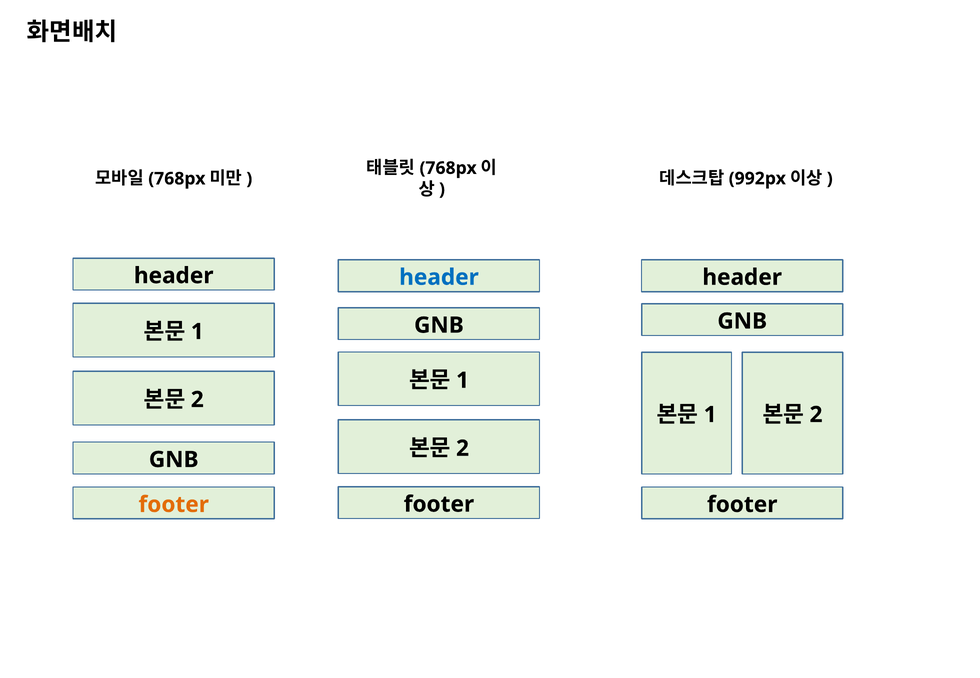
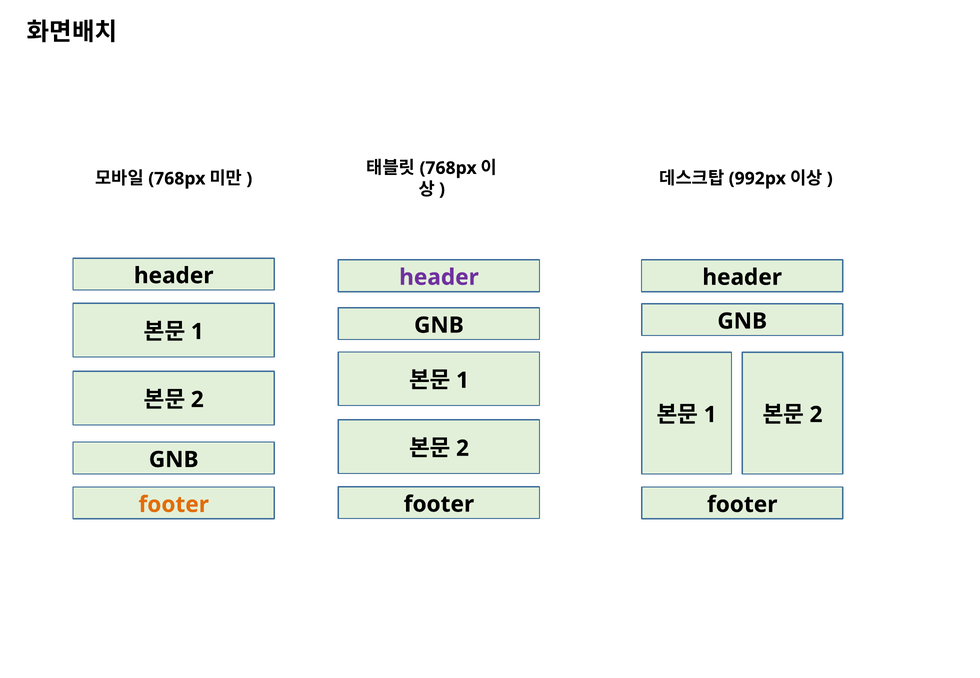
header at (439, 278) colour: blue -> purple
